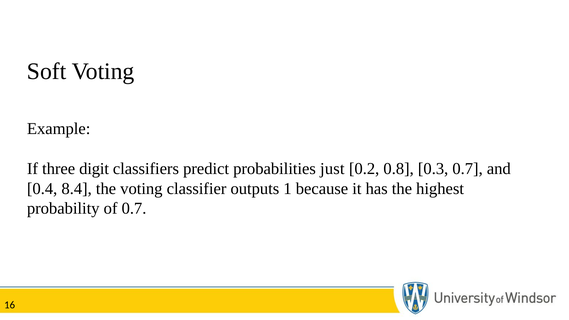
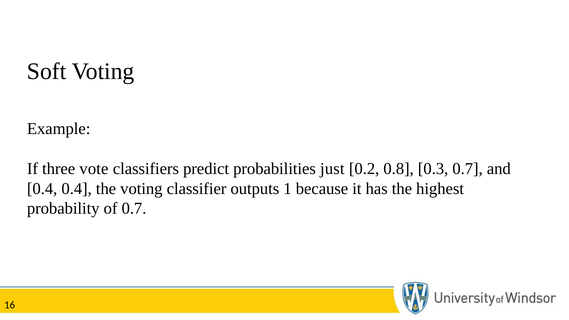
digit: digit -> vote
0.4 8.4: 8.4 -> 0.4
